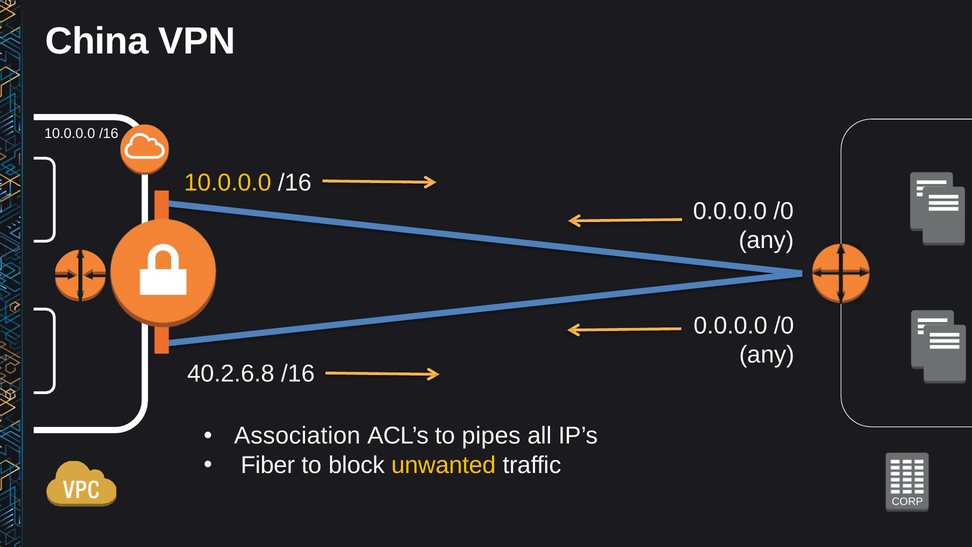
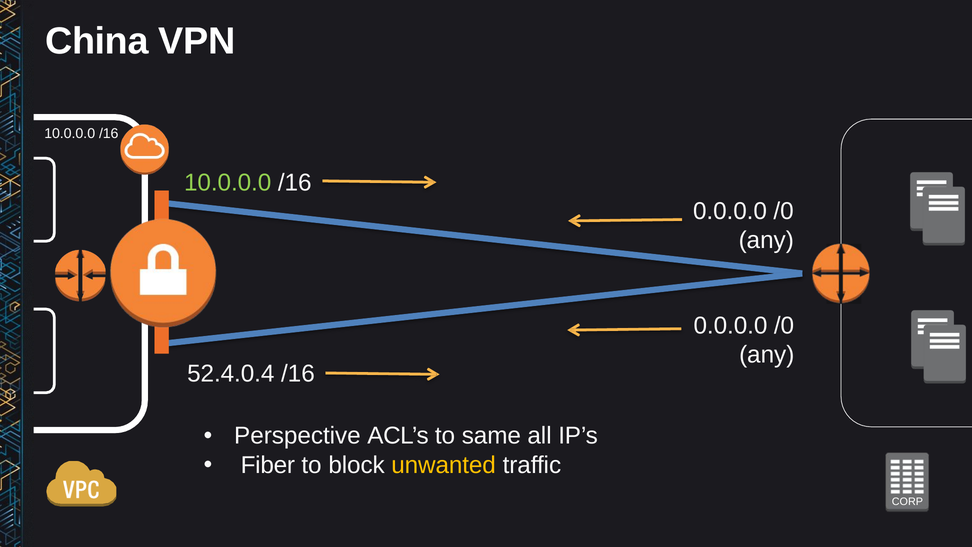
10.0.0.0 at (228, 183) colour: yellow -> light green
40.2.6.8: 40.2.6.8 -> 52.4.0.4
Association: Association -> Perspective
pipes: pipes -> same
